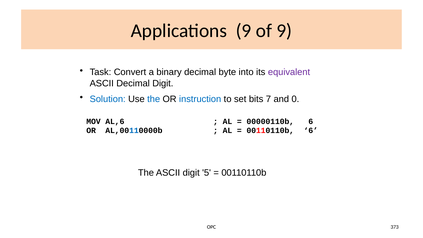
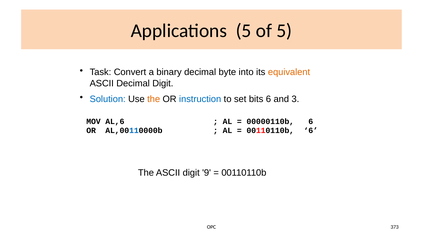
Applications 9: 9 -> 5
of 9: 9 -> 5
equivalent colour: purple -> orange
the at (154, 99) colour: blue -> orange
bits 7: 7 -> 6
0: 0 -> 3
5: 5 -> 9
